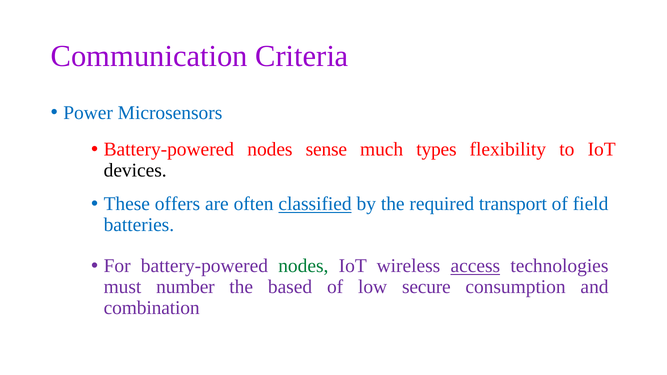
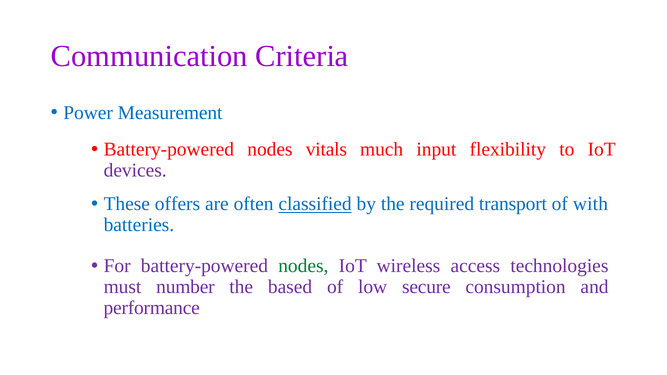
Microsensors: Microsensors -> Measurement
sense: sense -> vitals
types: types -> input
devices colour: black -> purple
field: field -> with
access underline: present -> none
combination: combination -> performance
